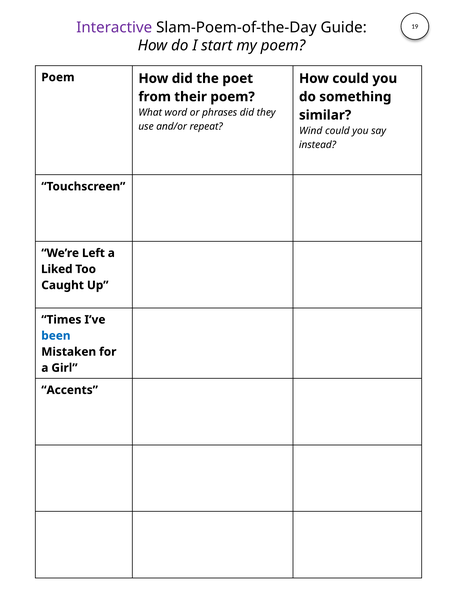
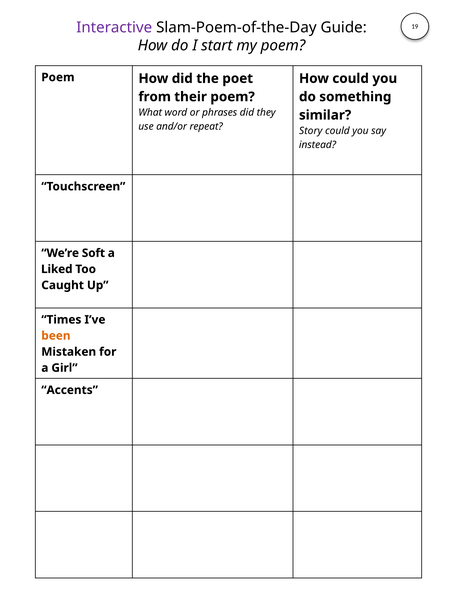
Wind: Wind -> Story
Left: Left -> Soft
been colour: blue -> orange
